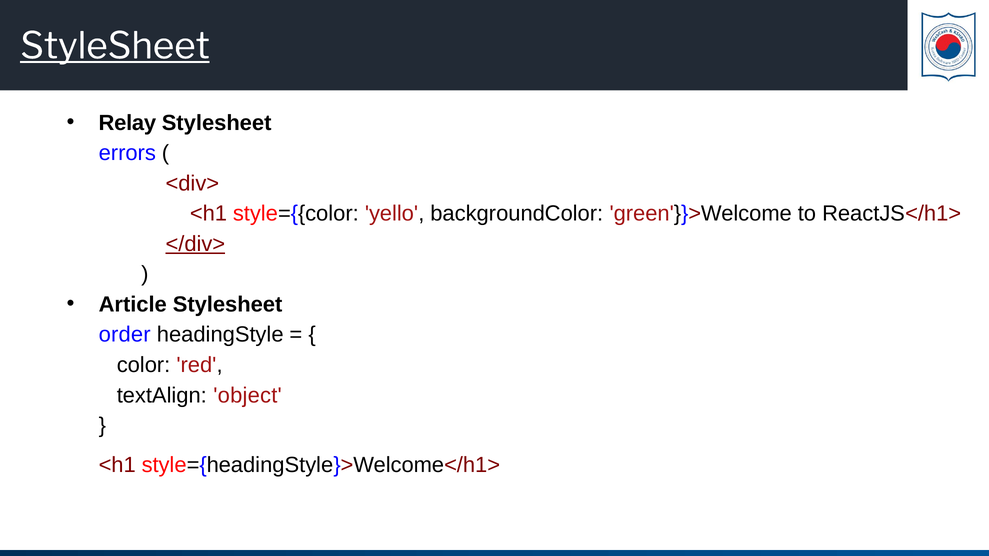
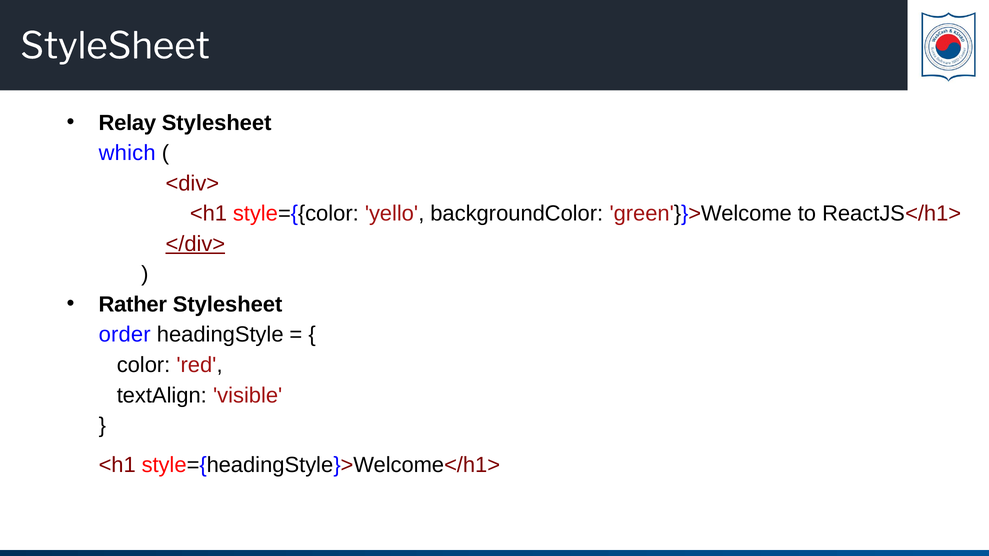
StyleSheet at (115, 46) underline: present -> none
errors: errors -> which
Article: Article -> Rather
object: object -> visible
